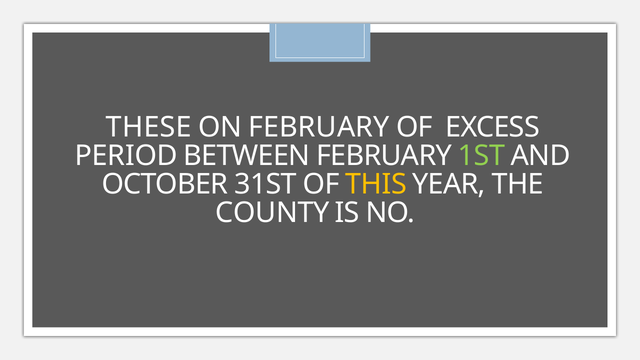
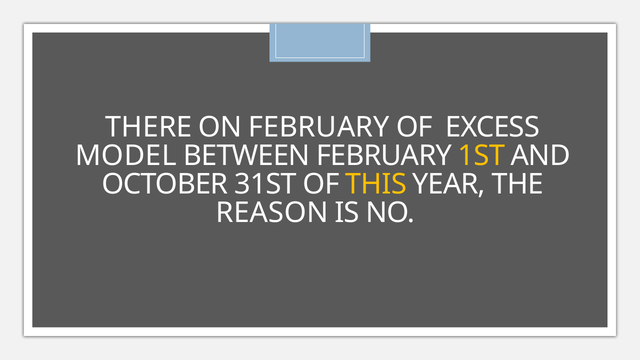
THESE: THESE -> THERE
PERIOD: PERIOD -> MODEL
1ST colour: light green -> yellow
COUNTY: COUNTY -> REASON
